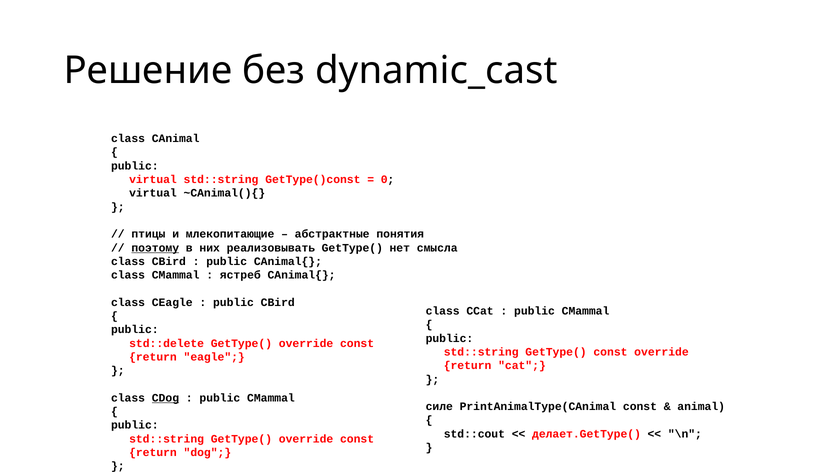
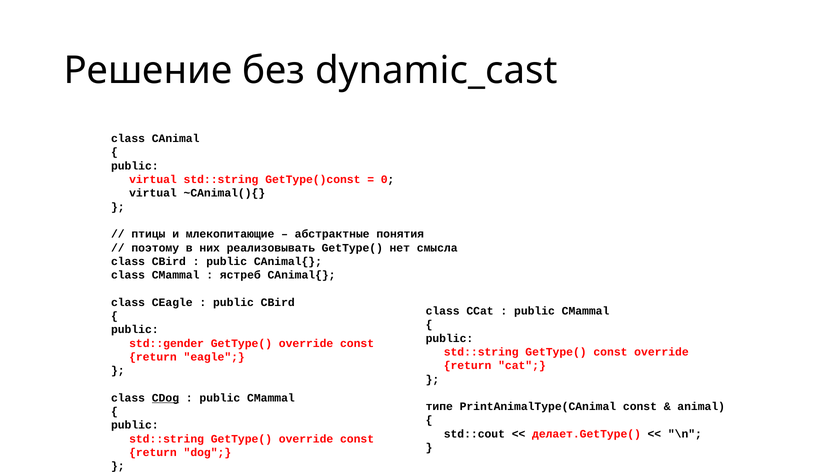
поэтому underline: present -> none
std::delete: std::delete -> std::gender
силе: силе -> типе
